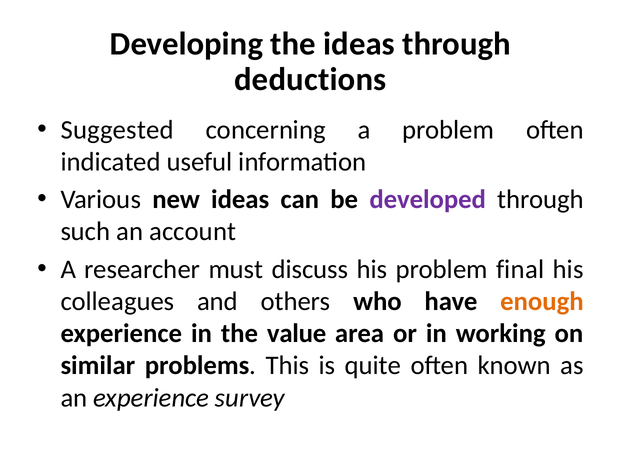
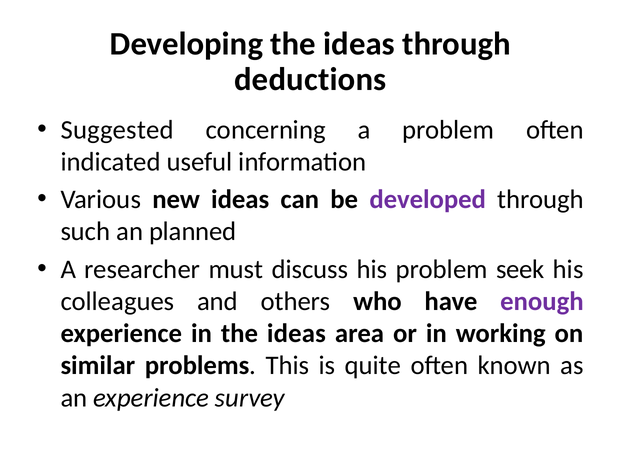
account: account -> planned
final: final -> seek
enough colour: orange -> purple
in the value: value -> ideas
